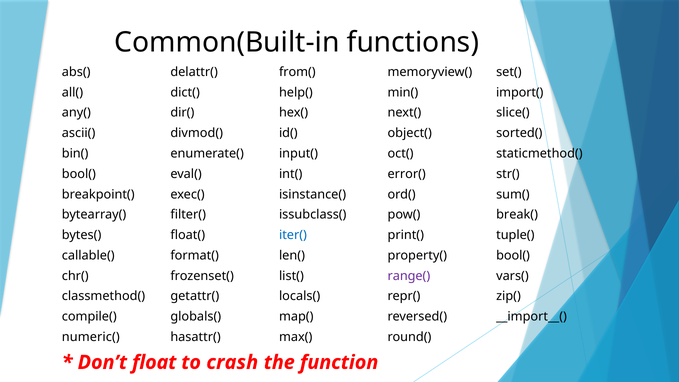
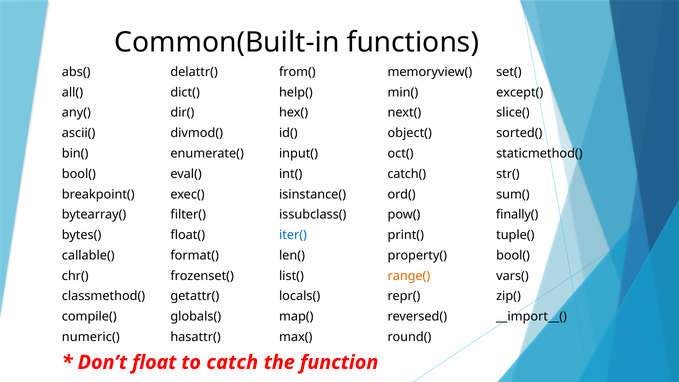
import(: import( -> except(
error(: error( -> catch(
break(: break( -> finally(
range( colour: purple -> orange
crash: crash -> catch
